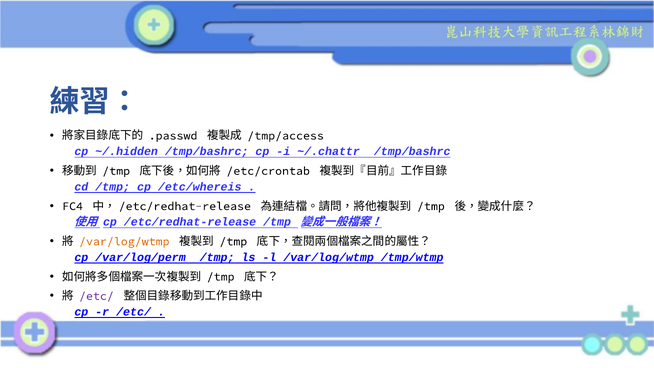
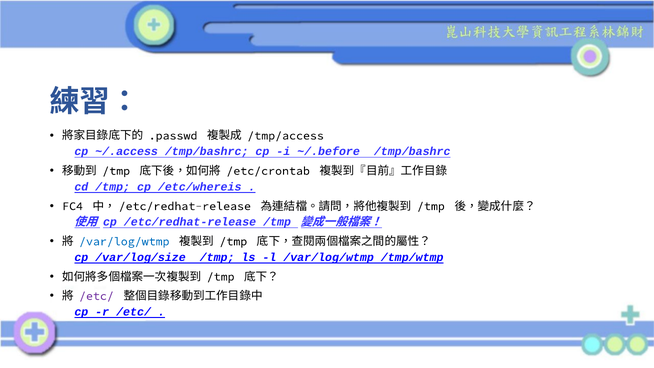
~/.hidden: ~/.hidden -> ~/.access
~/.chattr: ~/.chattr -> ~/.before
/var/log/wtmp at (124, 241) colour: orange -> blue
/var/log/perm: /var/log/perm -> /var/log/size
